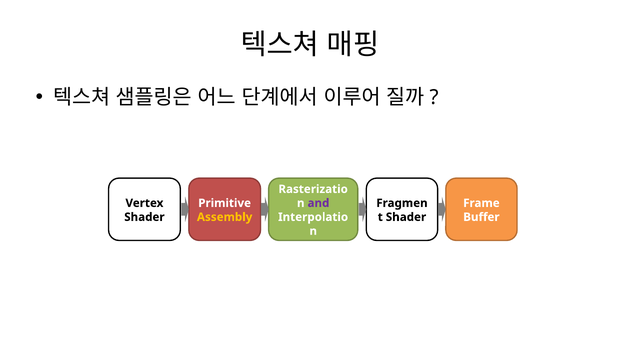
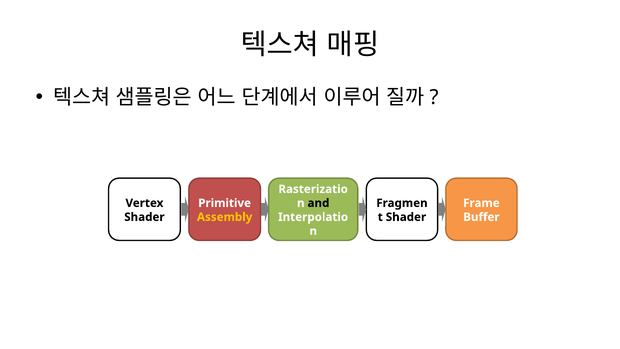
and colour: purple -> black
